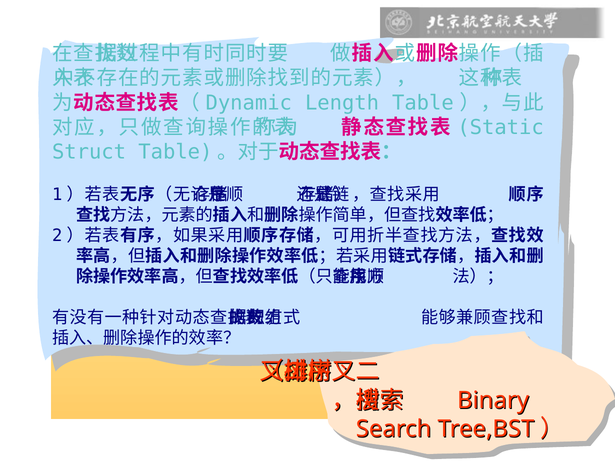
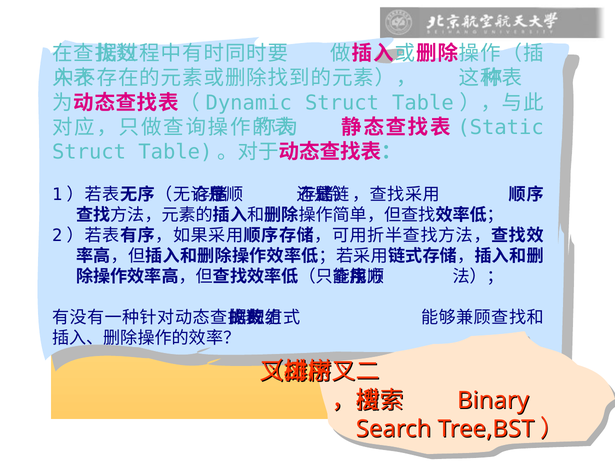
Length at (342, 103): Length -> Struct
